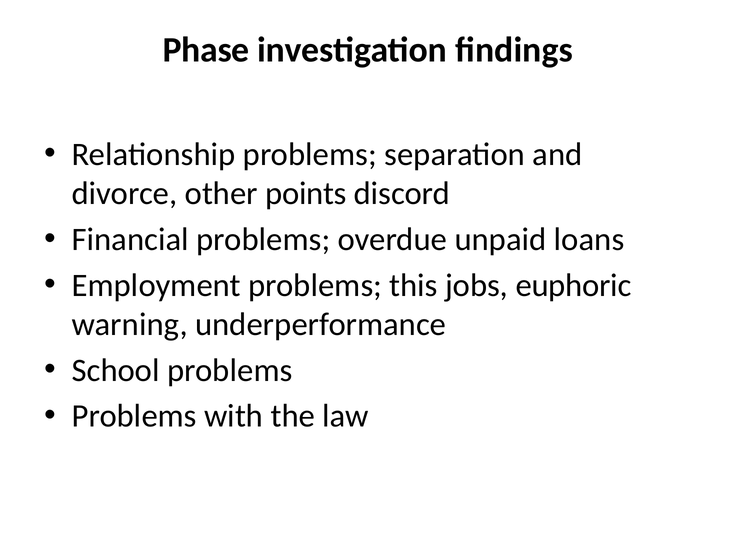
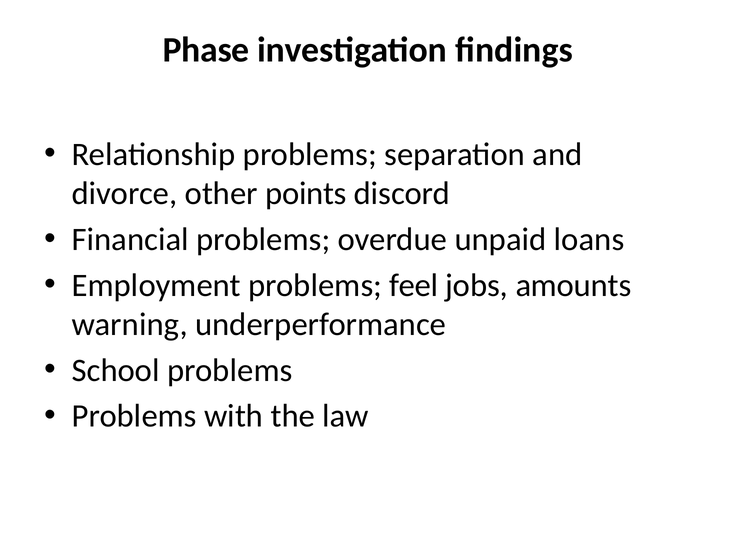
this: this -> feel
euphoric: euphoric -> amounts
